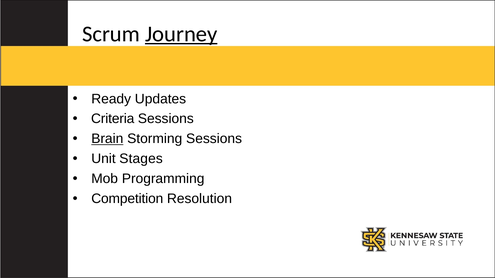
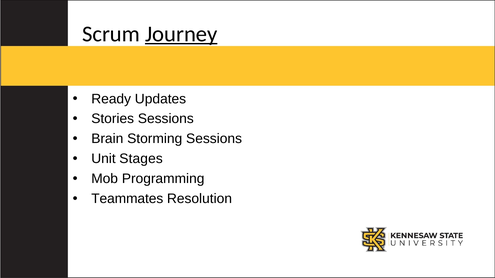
Criteria: Criteria -> Stories
Brain underline: present -> none
Competition: Competition -> Teammates
